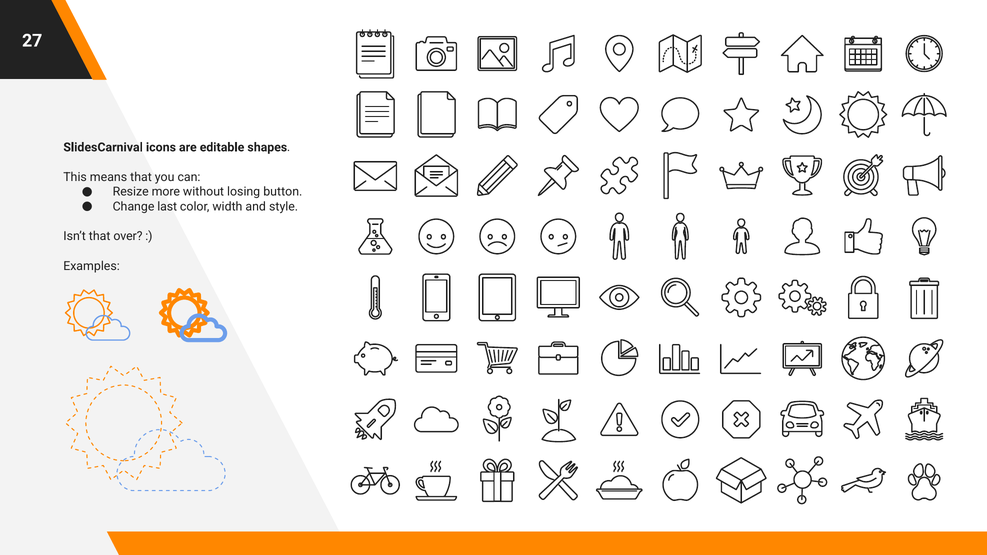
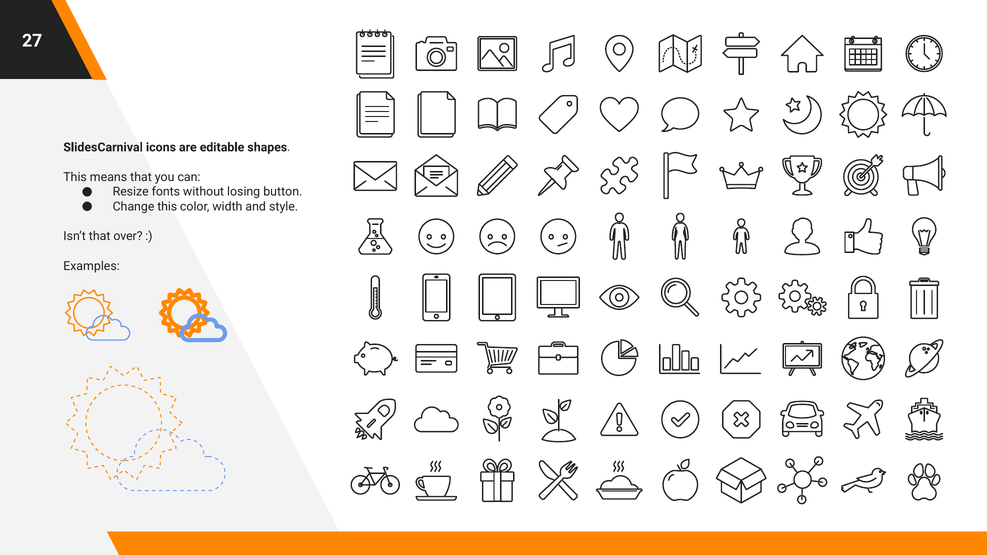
more: more -> fonts
Change last: last -> this
